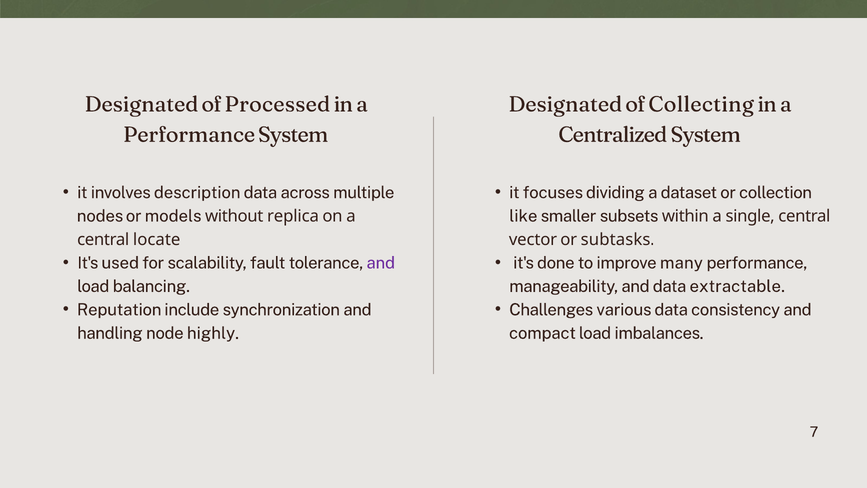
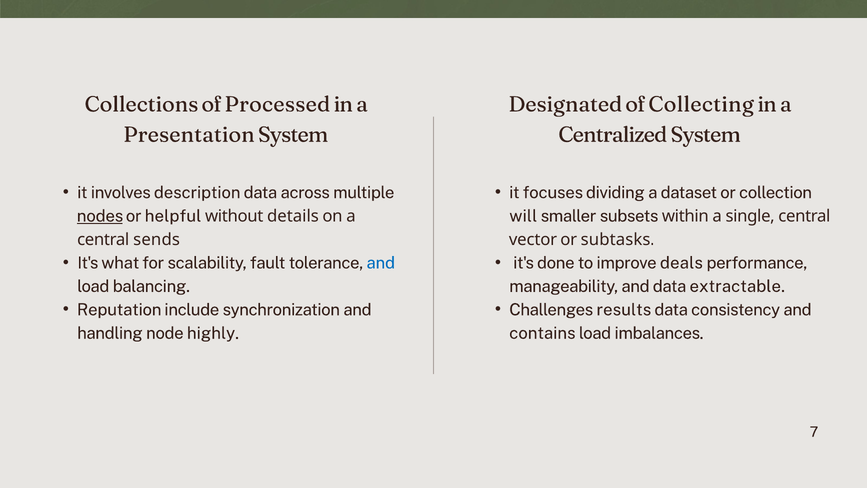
Designated at (142, 104): Designated -> Collections
Performance at (189, 135): Performance -> Presentation
nodes underline: none -> present
models: models -> helpful
replica: replica -> details
like: like -> will
locate: locate -> sends
used: used -> what
and at (381, 263) colour: purple -> blue
many: many -> deals
various: various -> results
compact: compact -> contains
